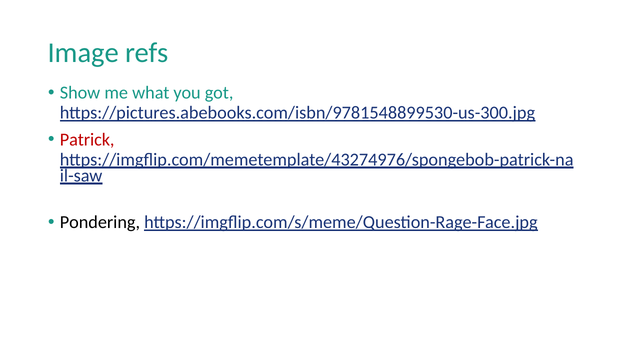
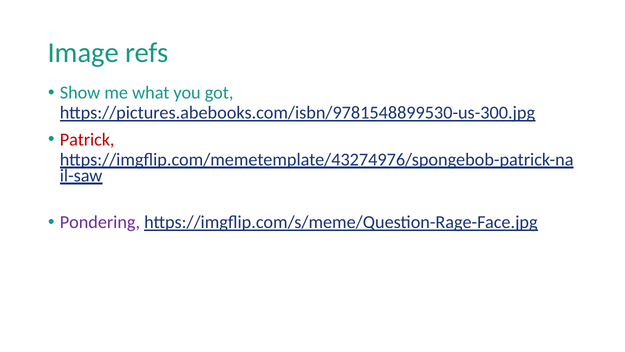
Pondering colour: black -> purple
